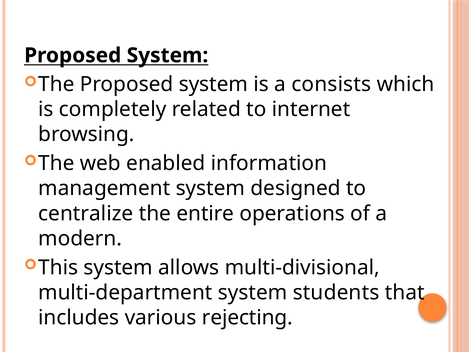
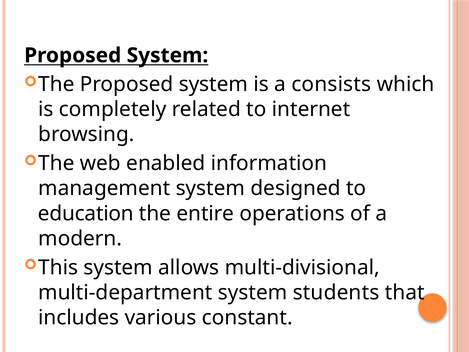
centralize: centralize -> education
rejecting: rejecting -> constant
